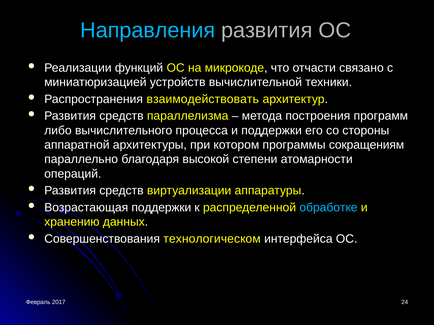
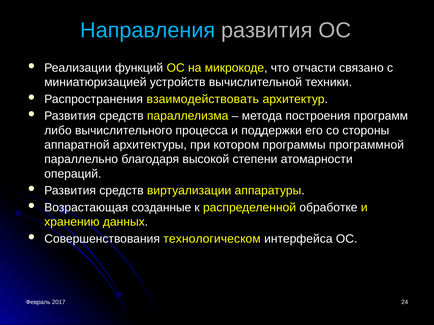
сокращениям: сокращениям -> программной
Возрастающая поддержки: поддержки -> созданные
обработке colour: light blue -> white
